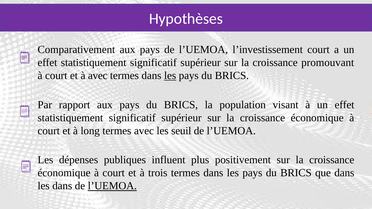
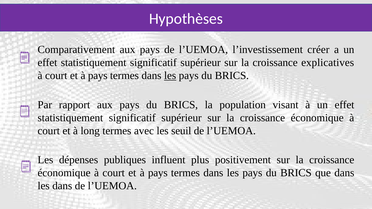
l’investissement court: court -> créer
promouvant: promouvant -> explicatives
avec at (98, 76): avec -> pays
trois at (158, 173): trois -> pays
l’UEMOA at (112, 186) underline: present -> none
